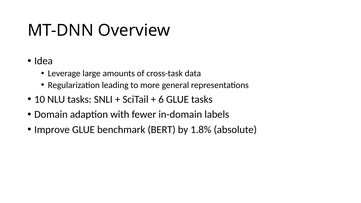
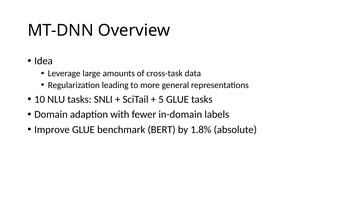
6: 6 -> 5
